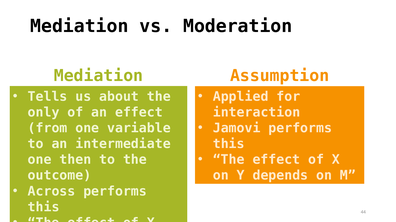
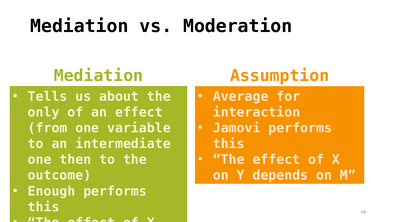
Applied: Applied -> Average
Across: Across -> Enough
